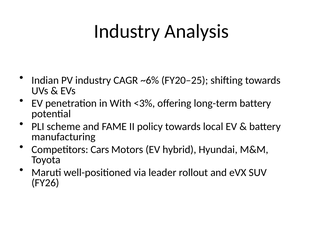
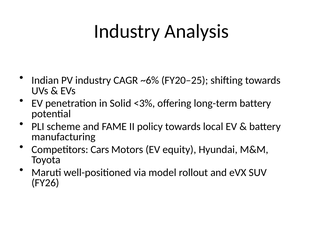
With: With -> Solid
hybrid: hybrid -> equity
leader: leader -> model
